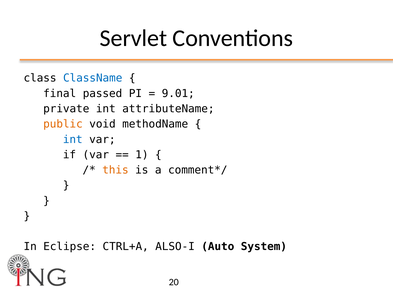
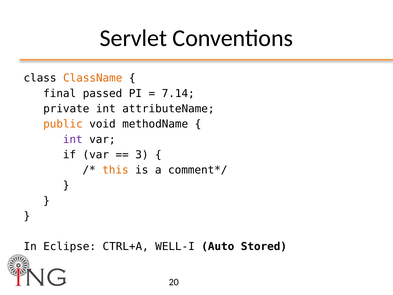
ClassName colour: blue -> orange
9.01: 9.01 -> 7.14
int at (73, 139) colour: blue -> purple
1: 1 -> 3
ALSO-I: ALSO-I -> WELL-I
System: System -> Stored
